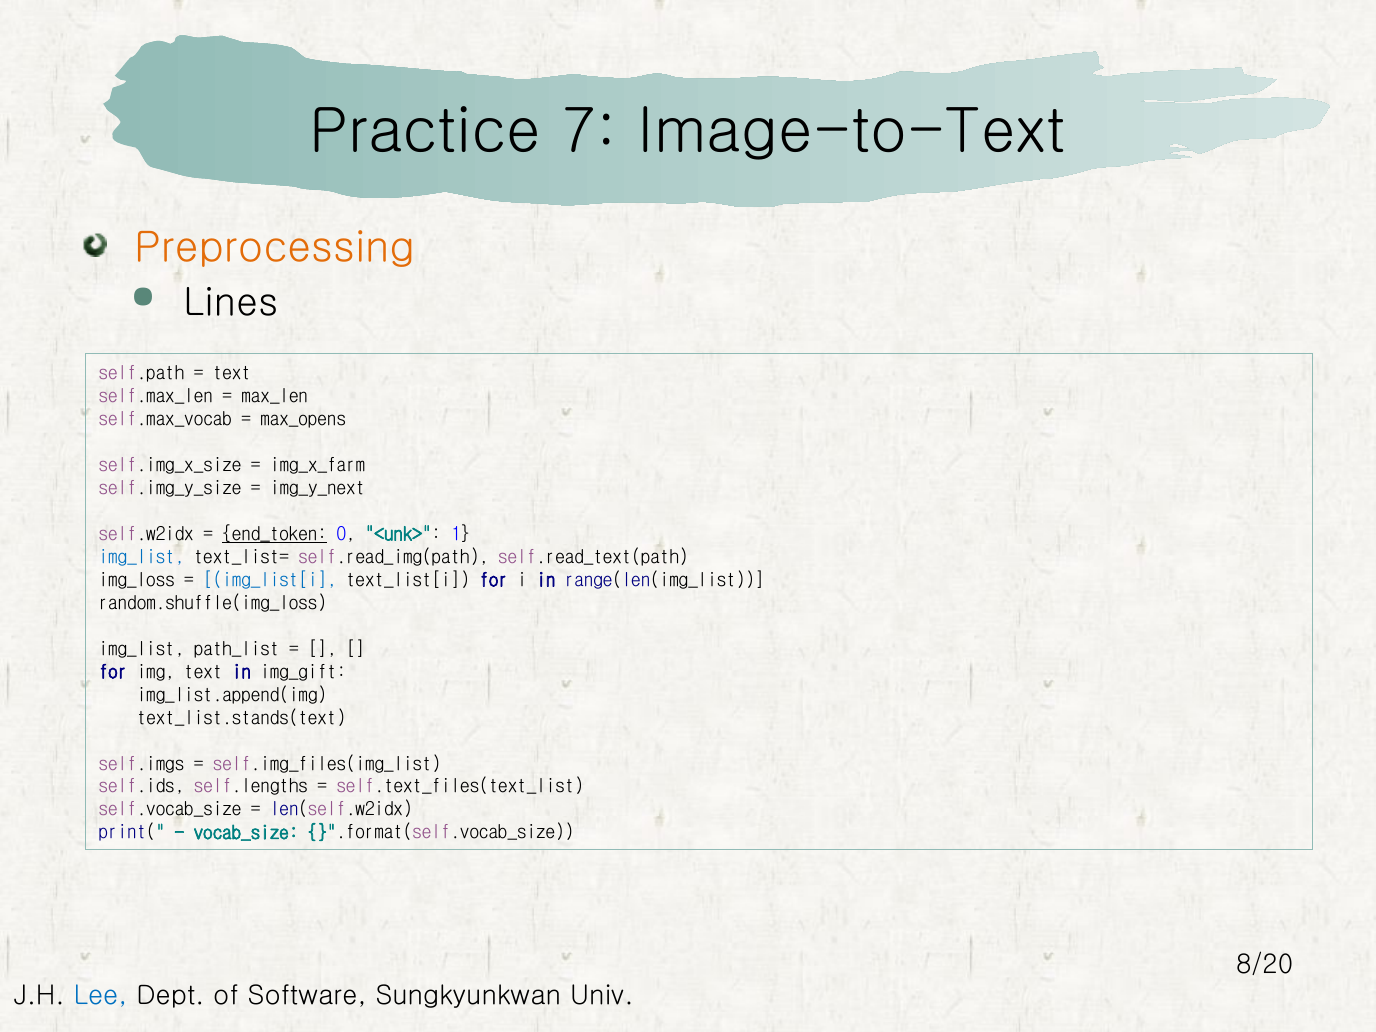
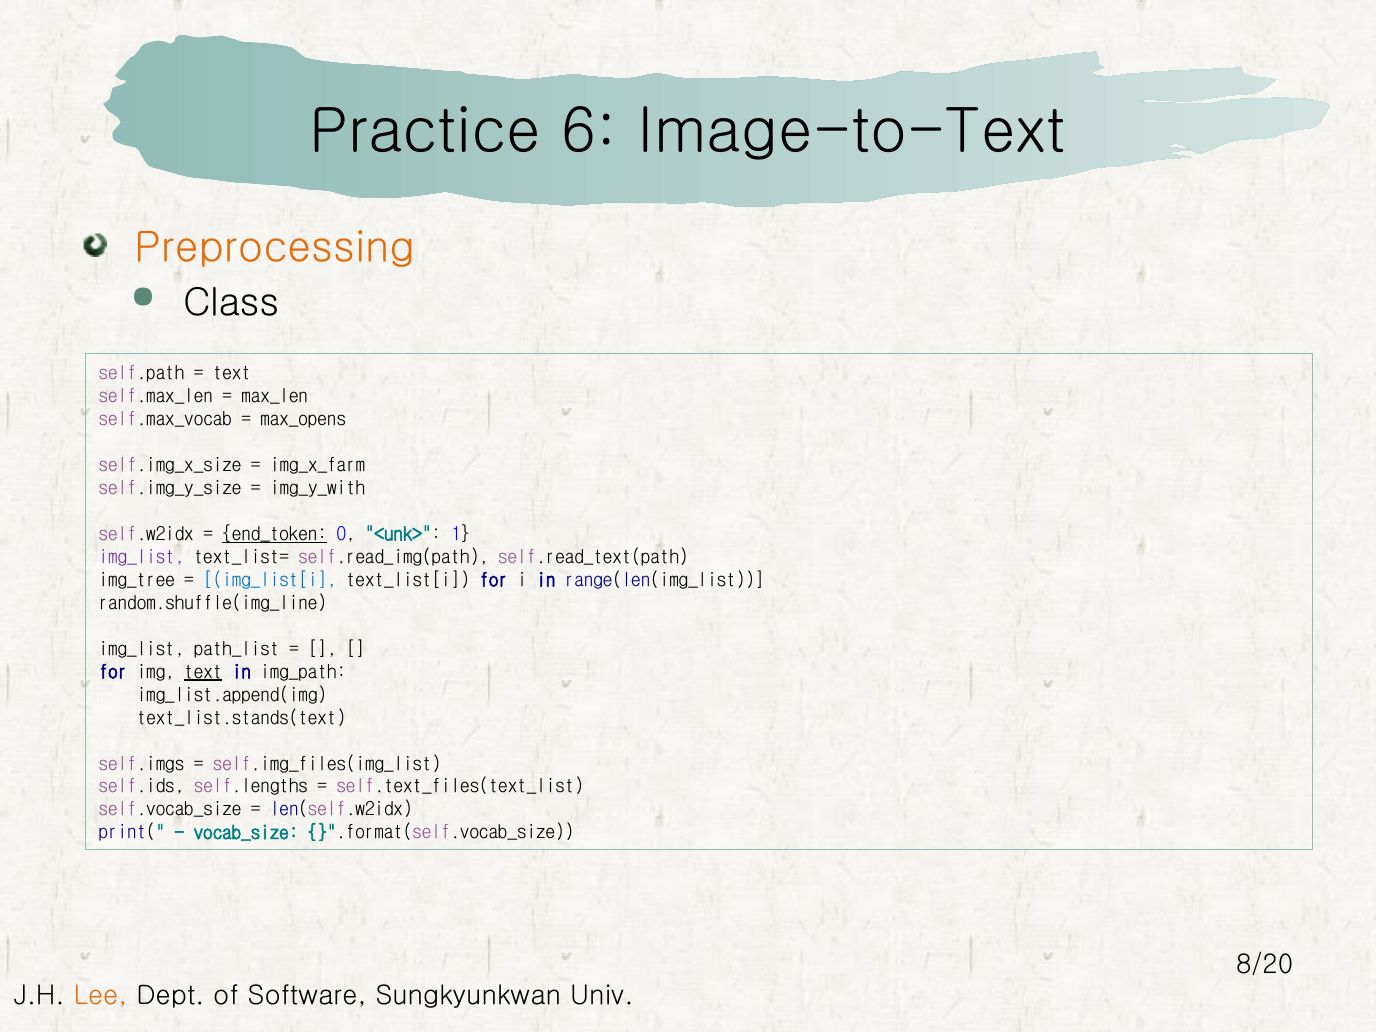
7: 7 -> 6
Lines: Lines -> Class
img_y_next: img_y_next -> img_y_with
img_list at (142, 557) colour: blue -> purple
img_loss: img_loss -> img_tree
random.shuffle(img_loss: random.shuffle(img_loss -> random.shuffle(img_line
text at (203, 672) underline: none -> present
img_gift: img_gift -> img_path
Lee colour: blue -> orange
